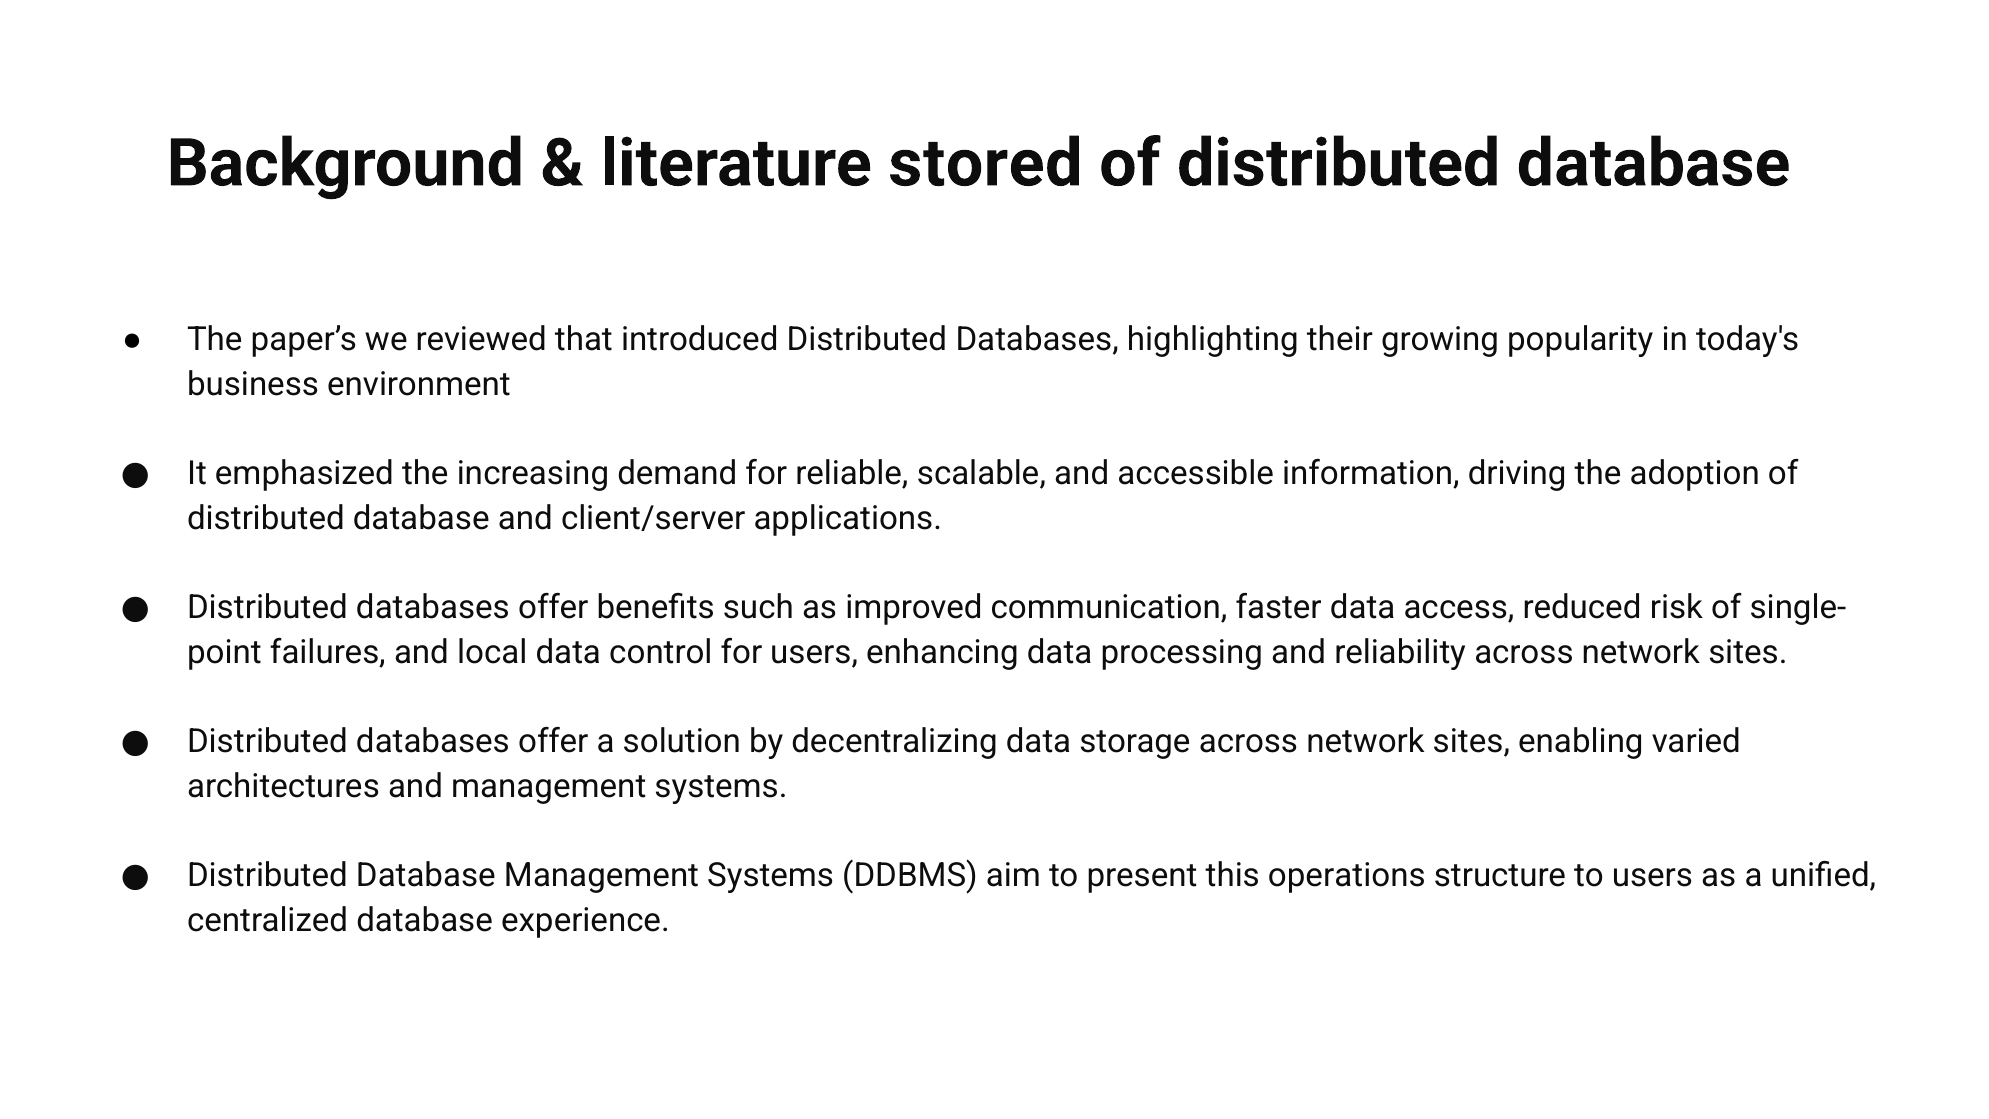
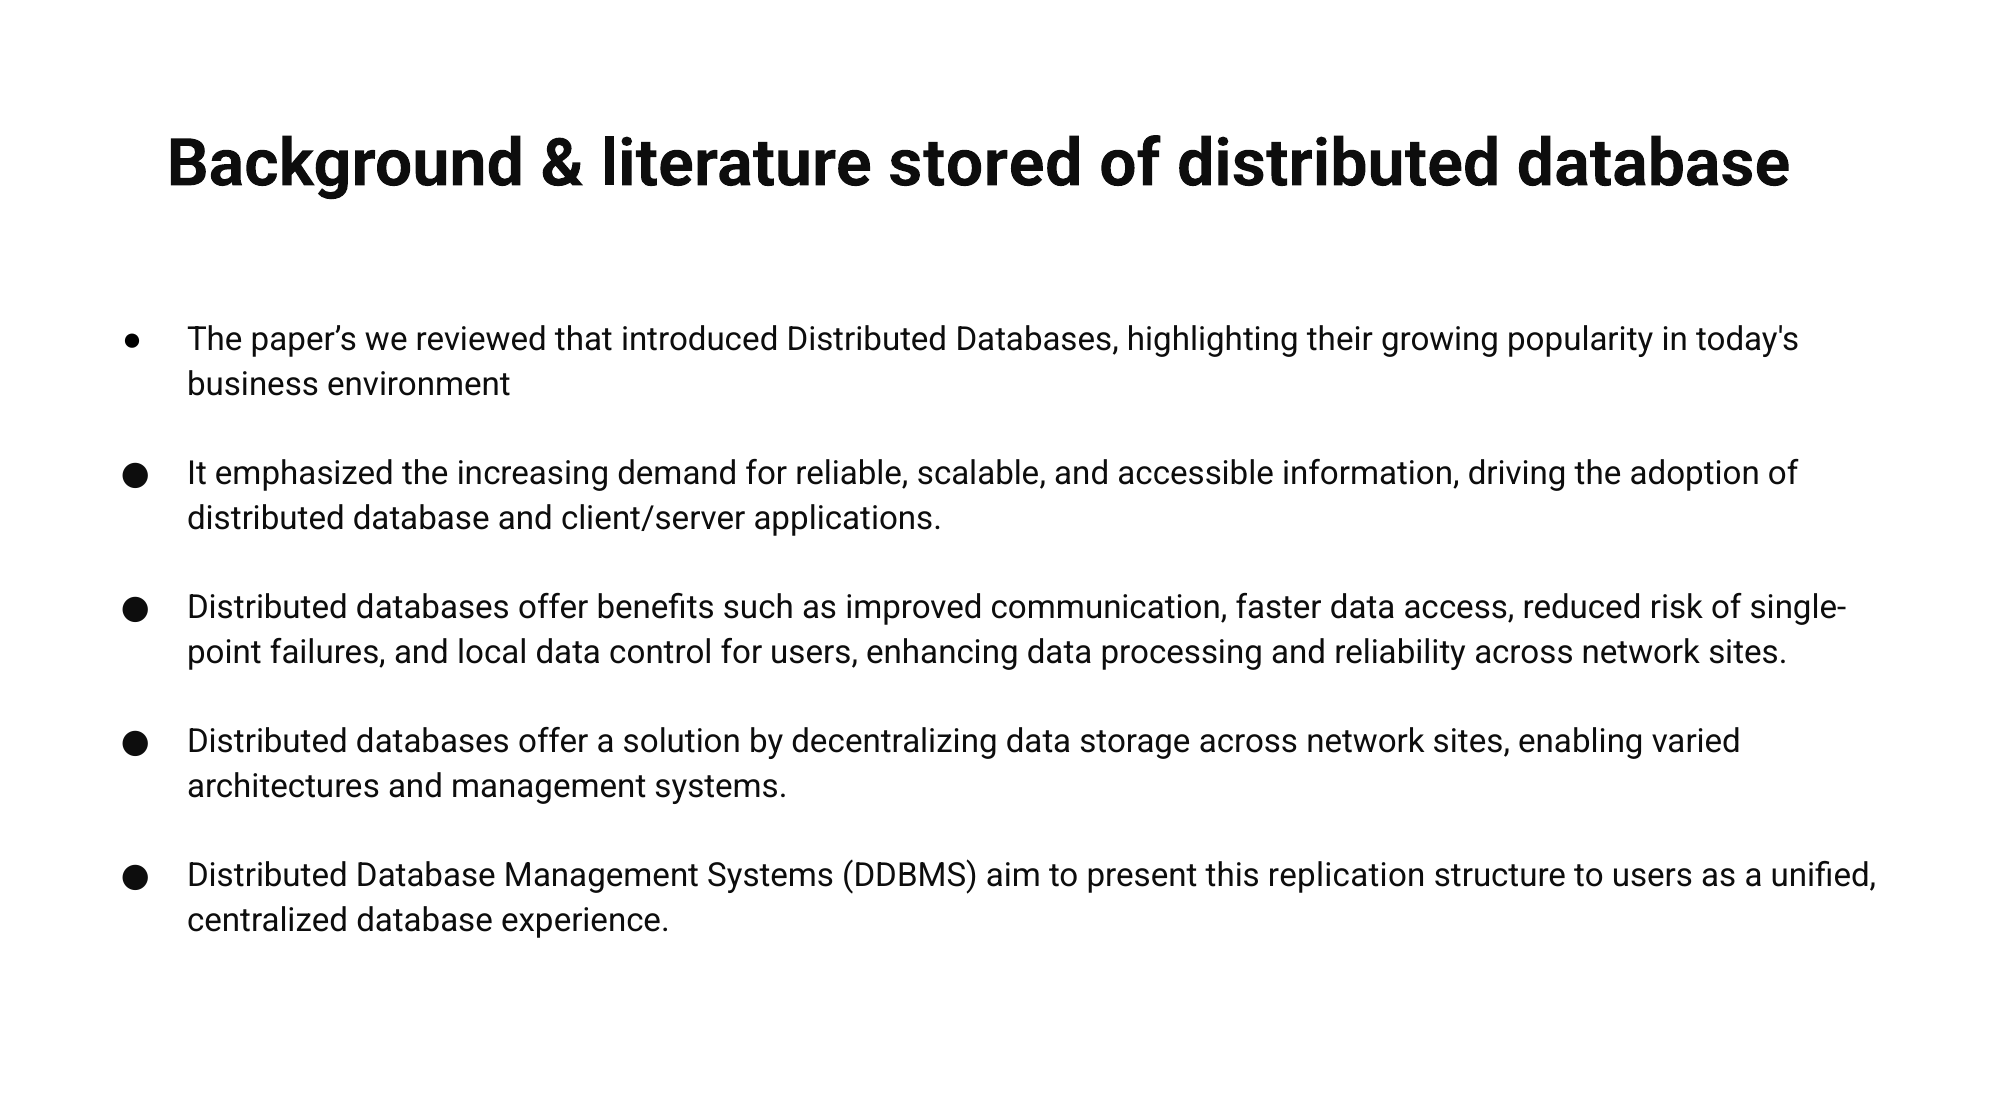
operations: operations -> replication
